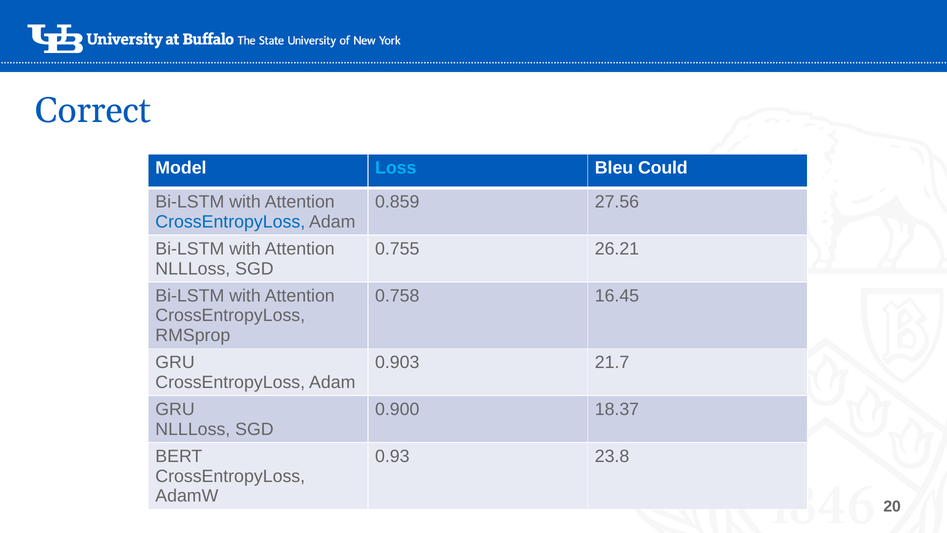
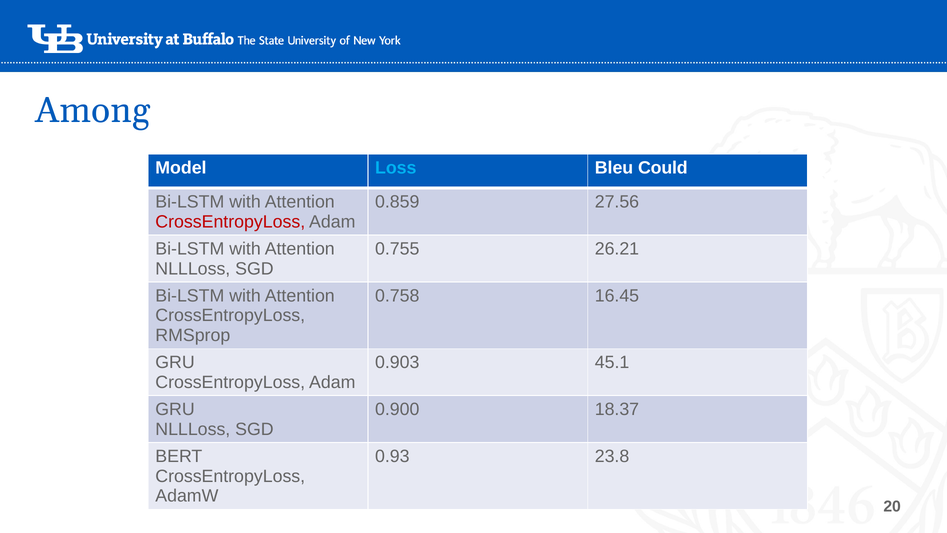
Correct: Correct -> Among
CrossEntropyLoss at (230, 222) colour: blue -> red
21.7: 21.7 -> 45.1
